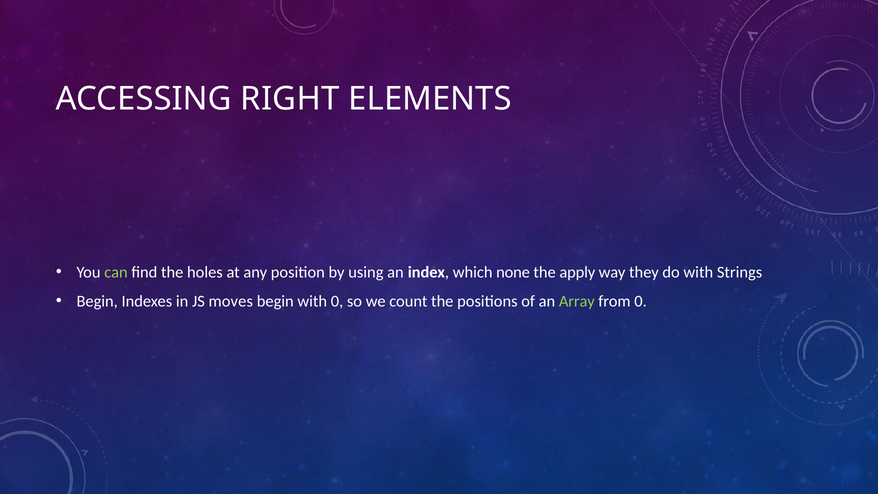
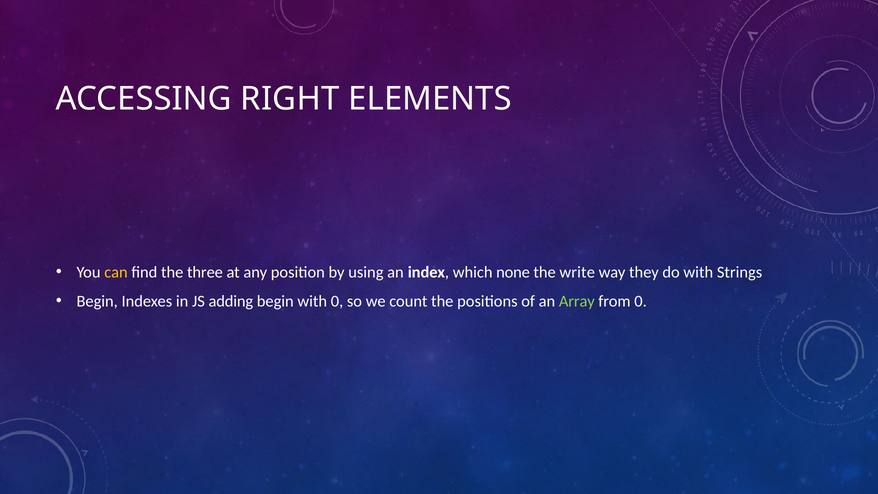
can colour: light green -> yellow
holes: holes -> three
apply: apply -> write
moves: moves -> adding
